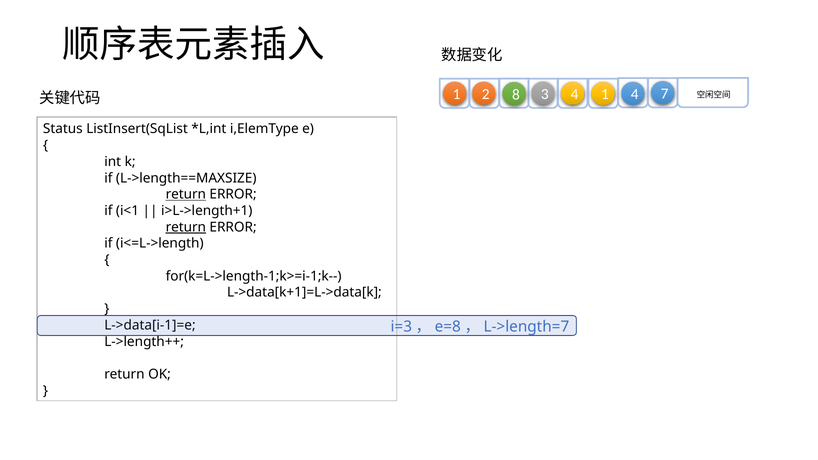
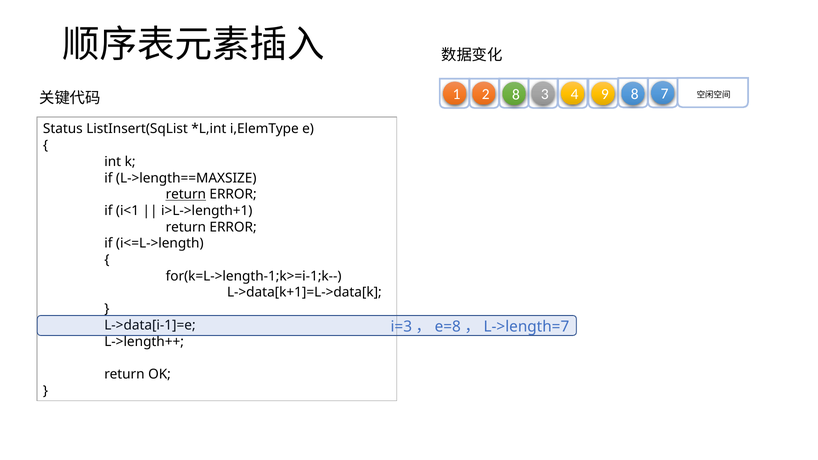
3 4: 4 -> 8
4 1: 1 -> 9
return at (186, 227) underline: present -> none
